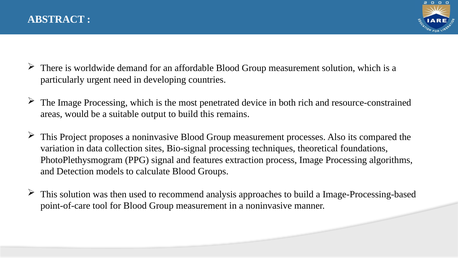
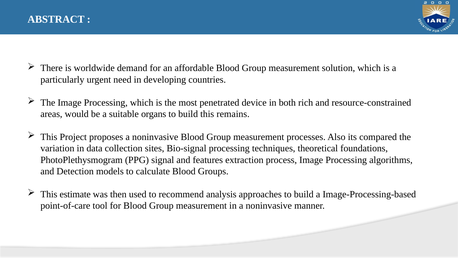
output: output -> organs
This solution: solution -> estimate
